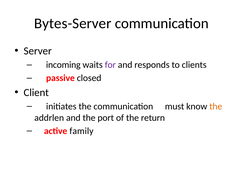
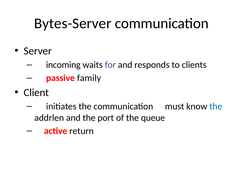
closed: closed -> family
the at (216, 107) colour: orange -> blue
return: return -> queue
family: family -> return
